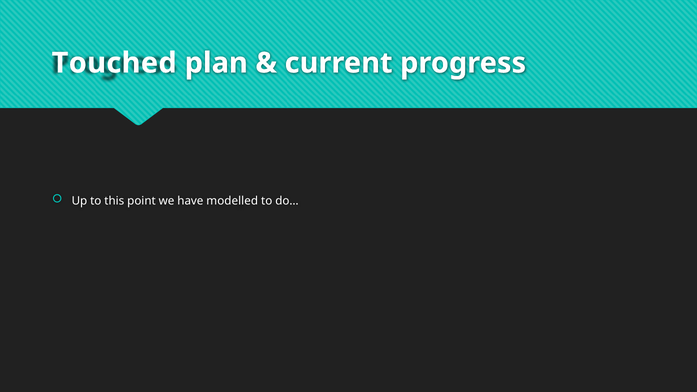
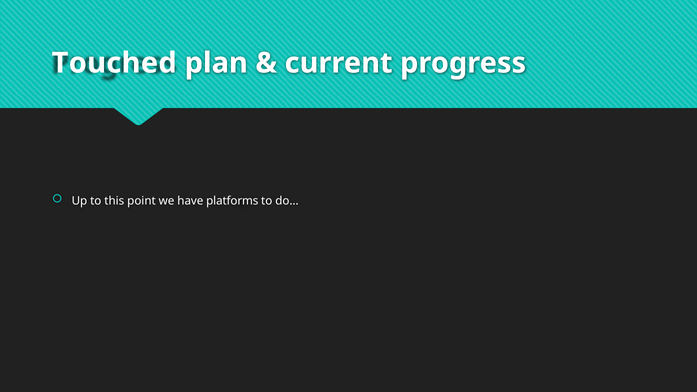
modelled: modelled -> platforms
